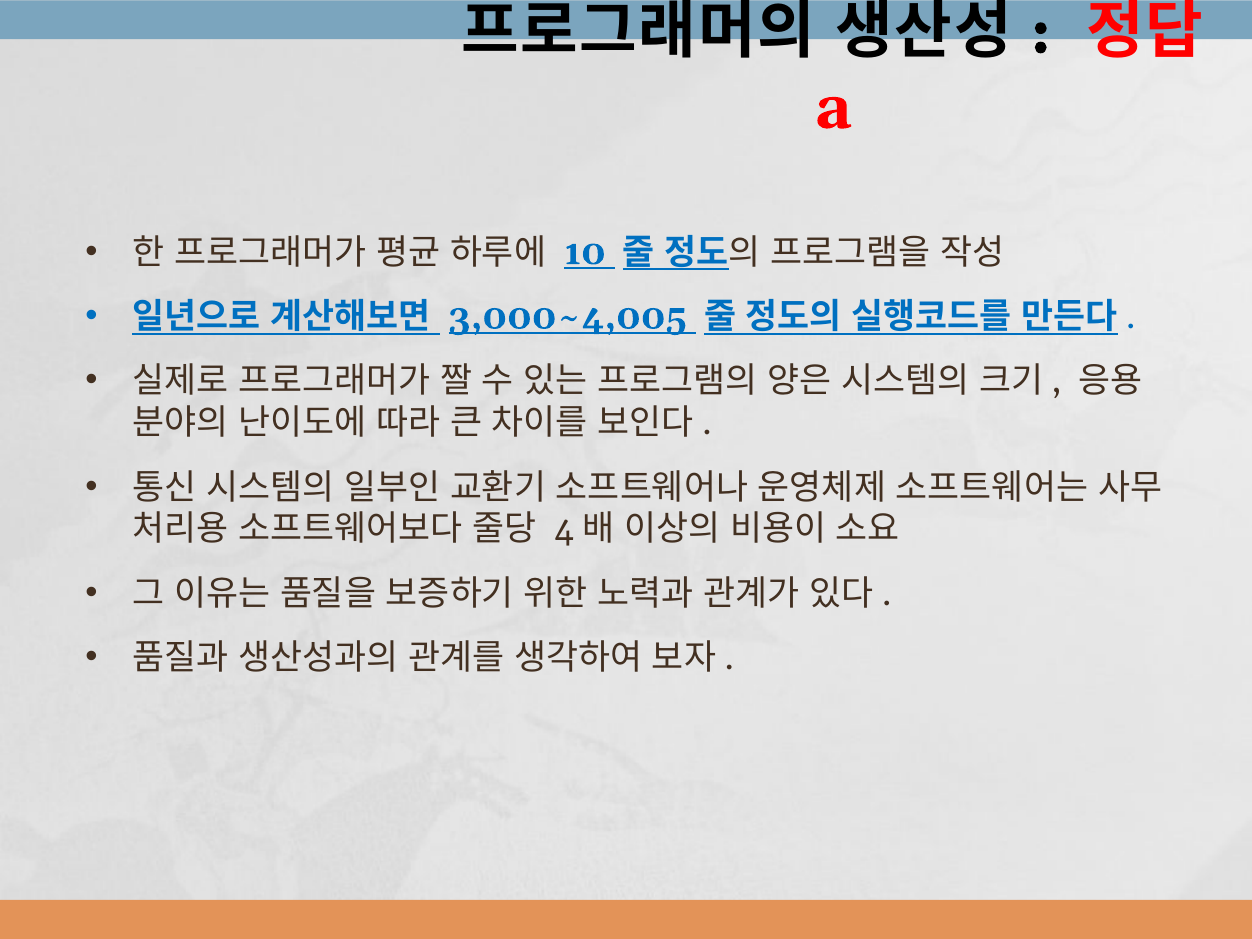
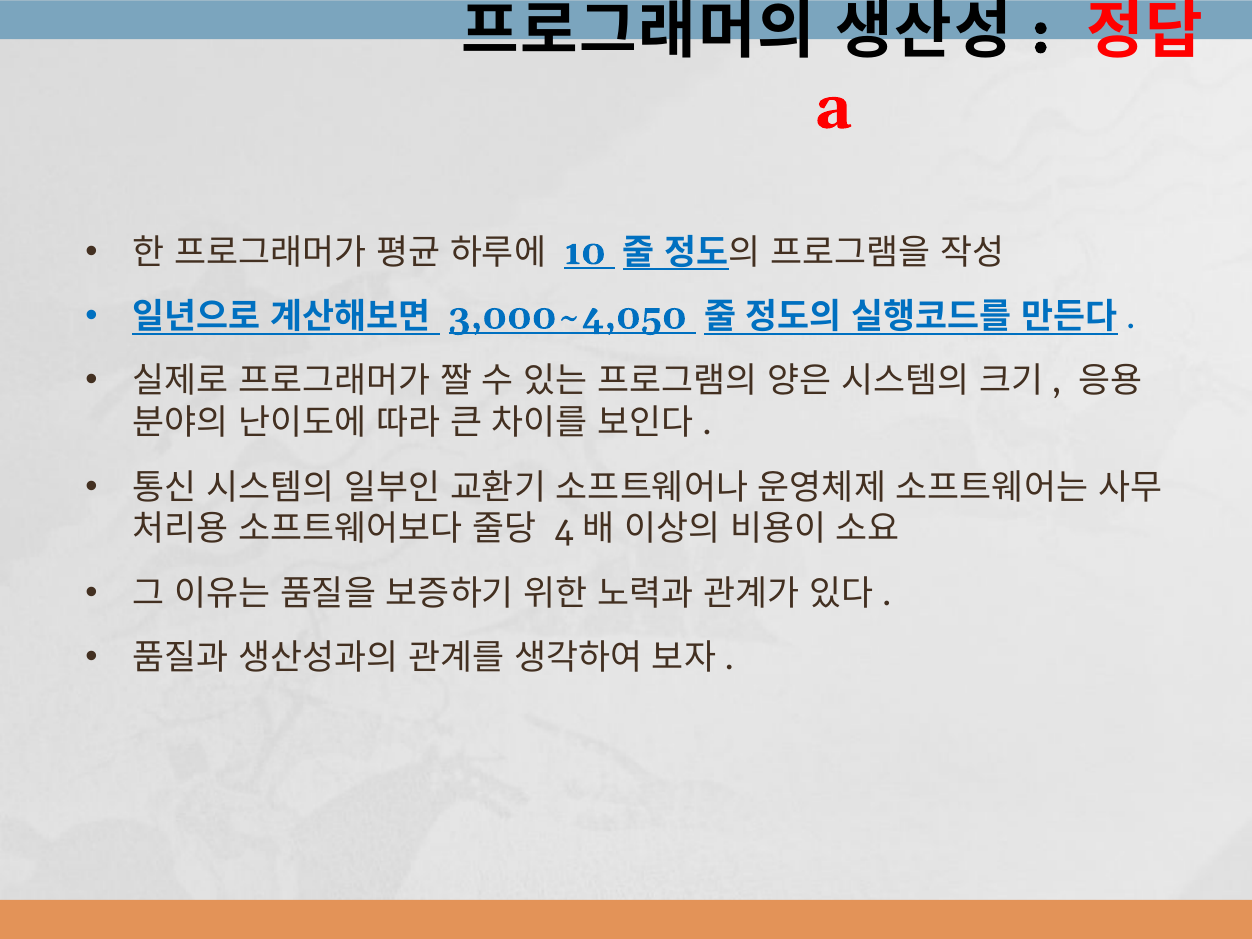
3,000~4,005: 3,000~4,005 -> 3,000~4,050
